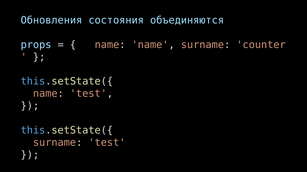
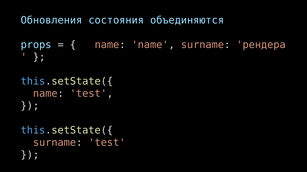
counter: counter -> рендера
